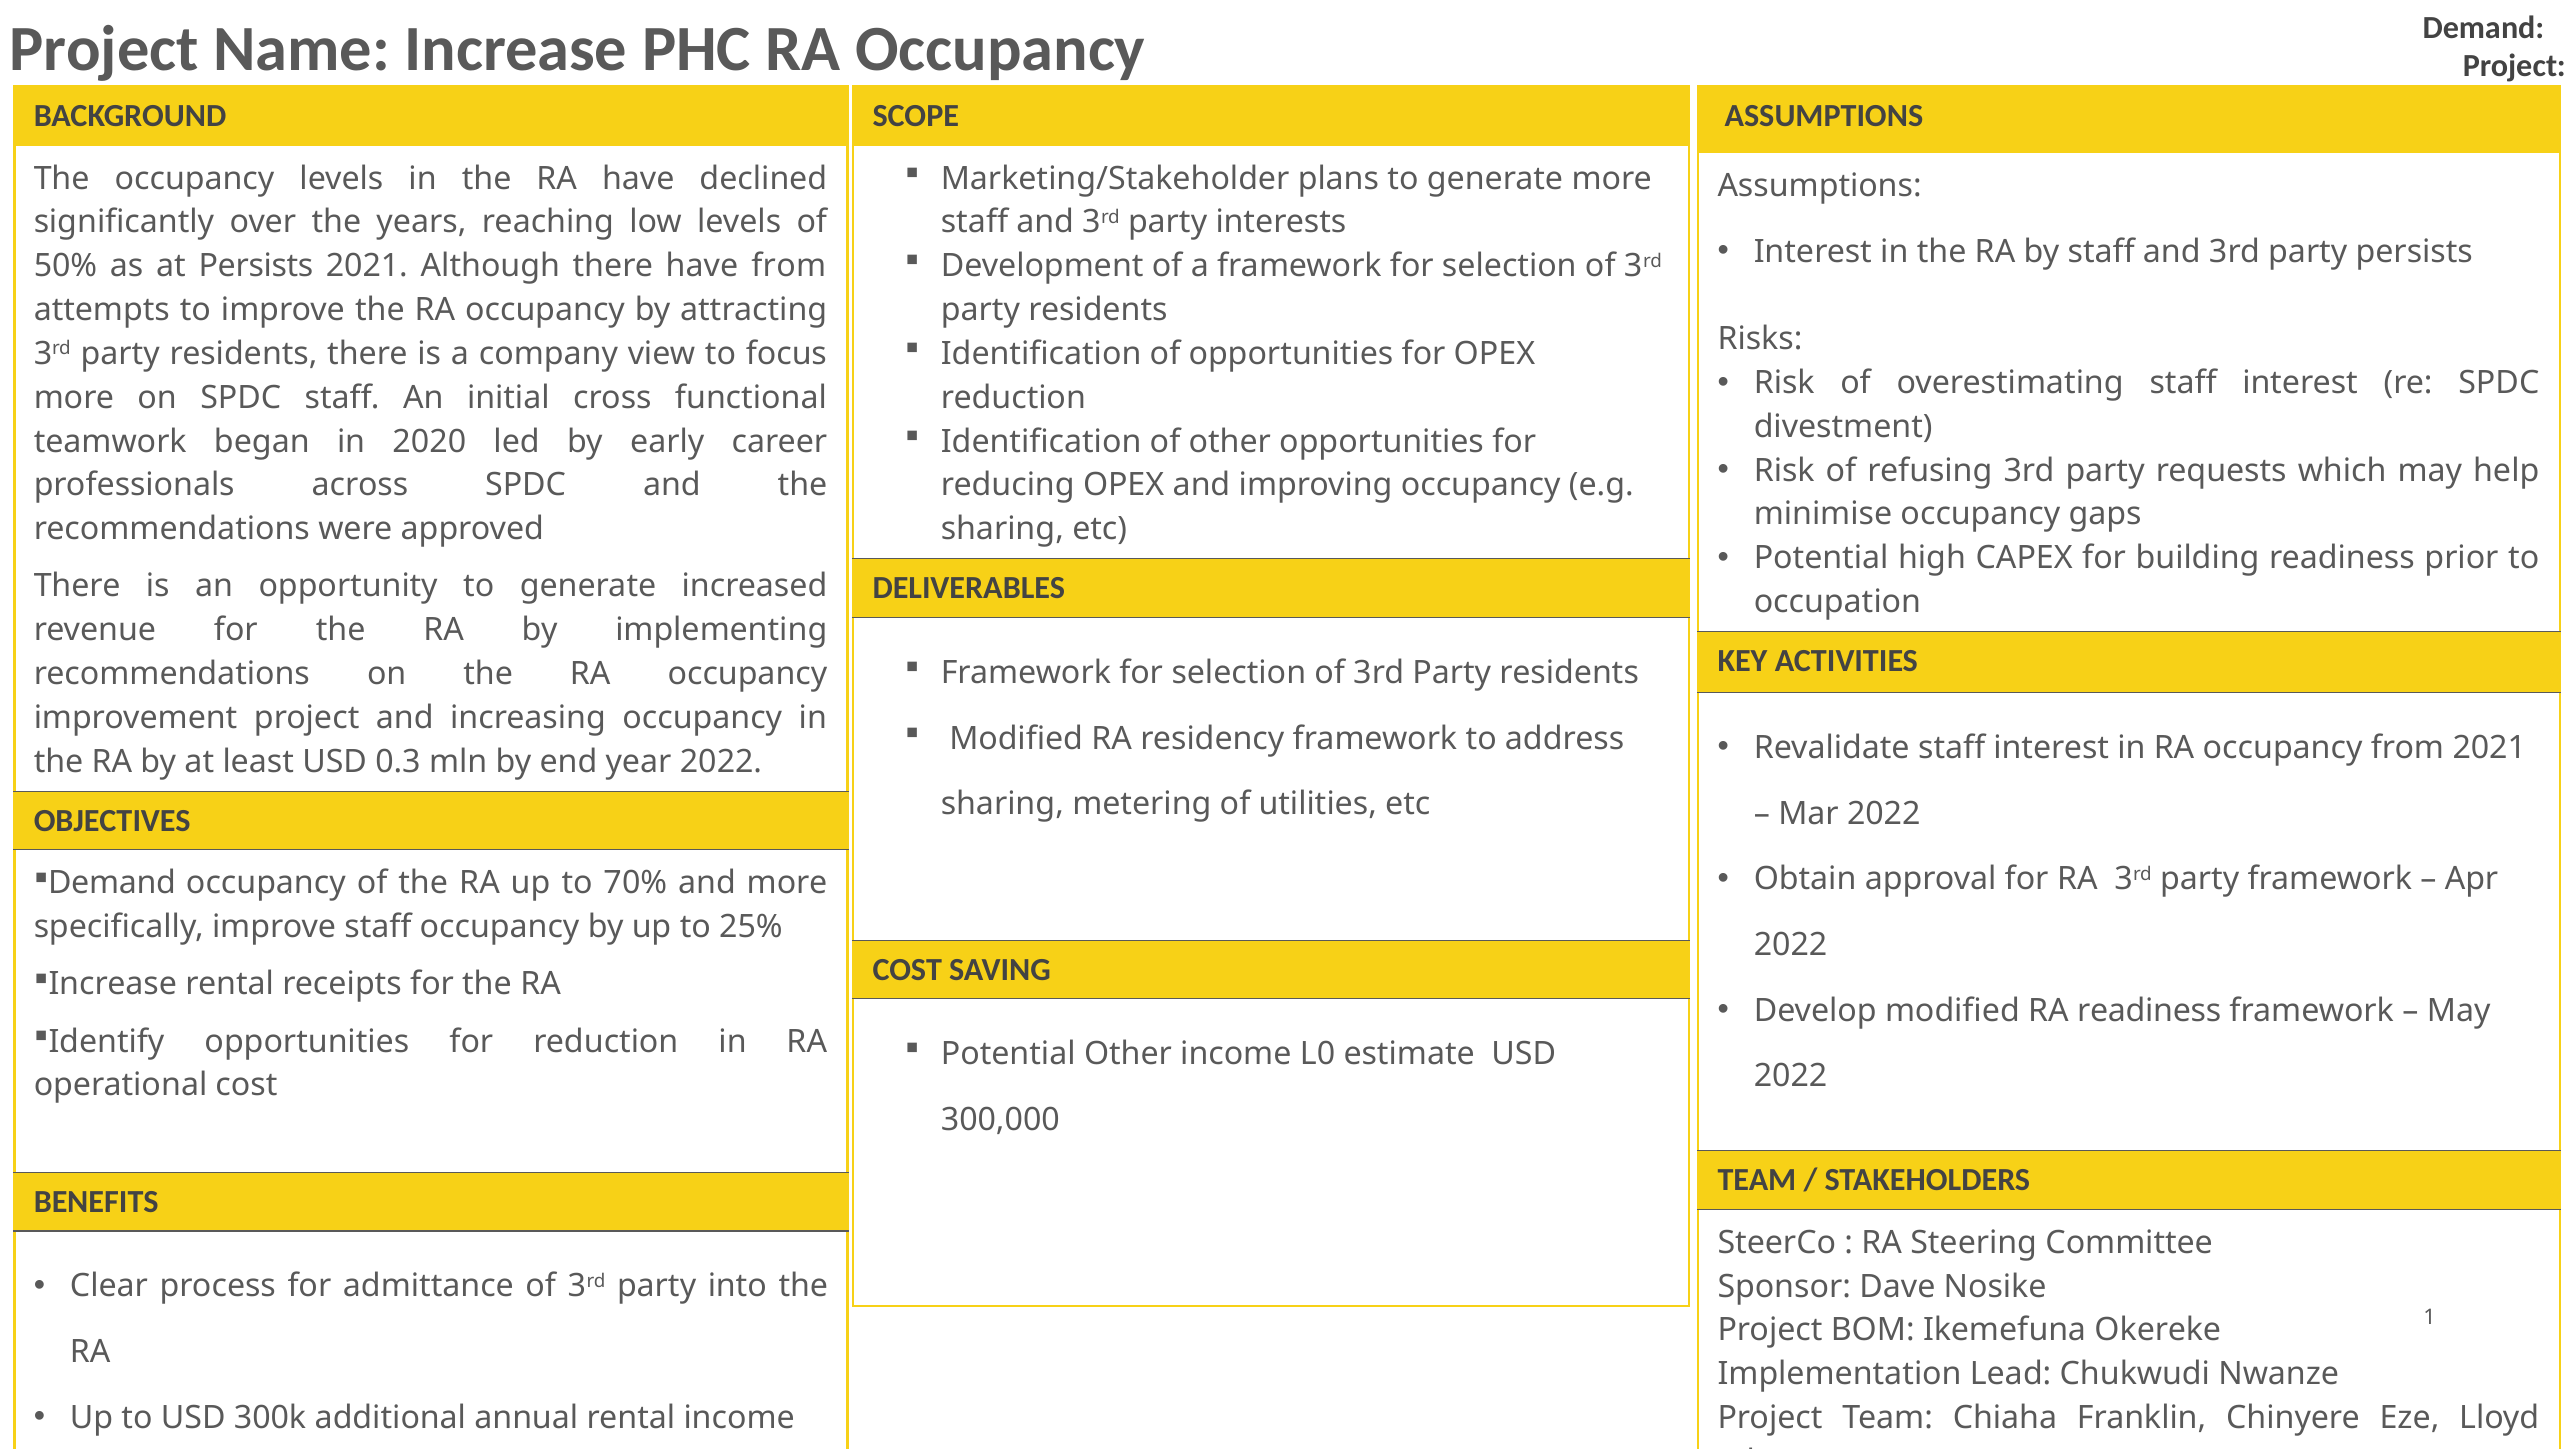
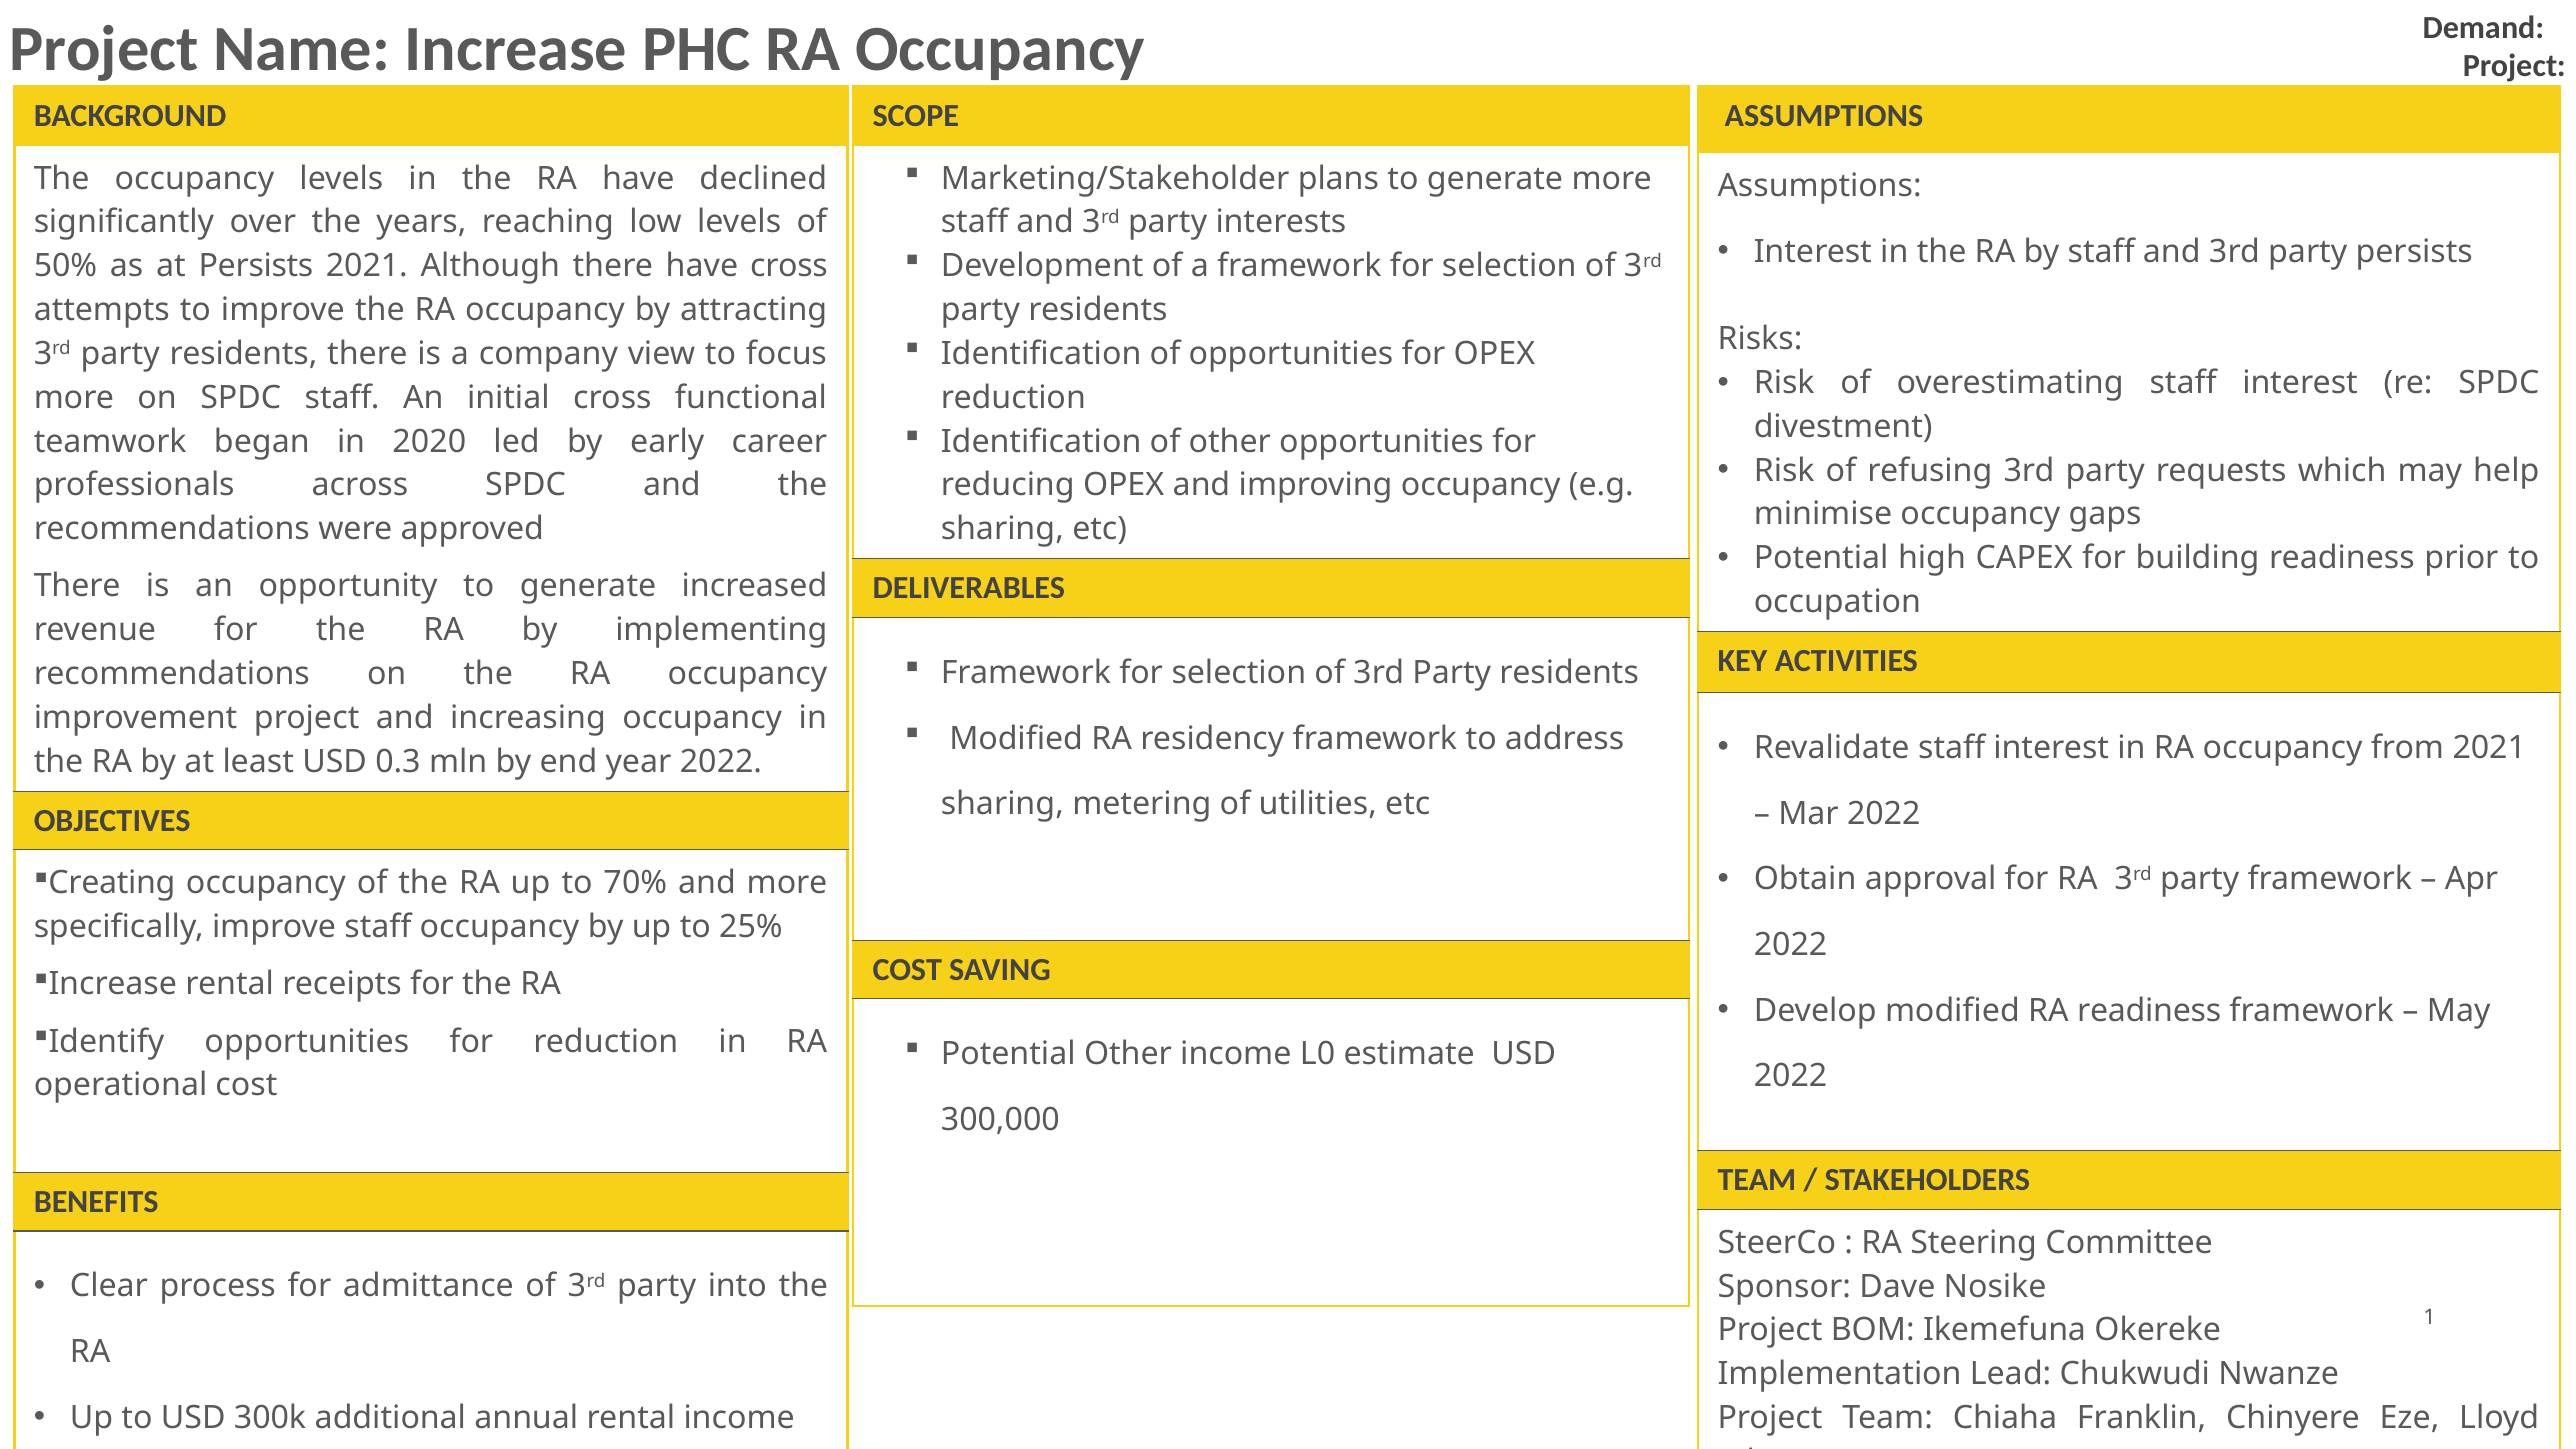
have from: from -> cross
Demand at (112, 883): Demand -> Creating
